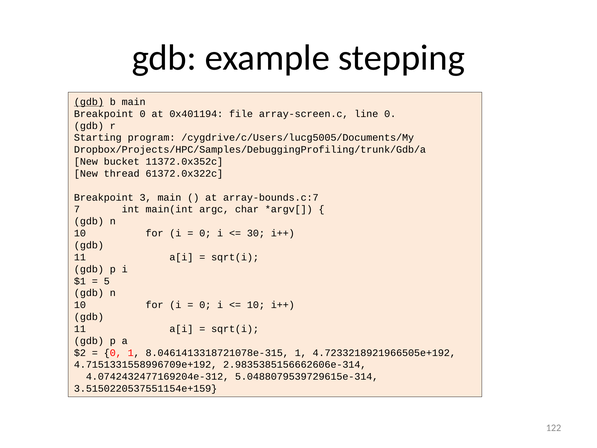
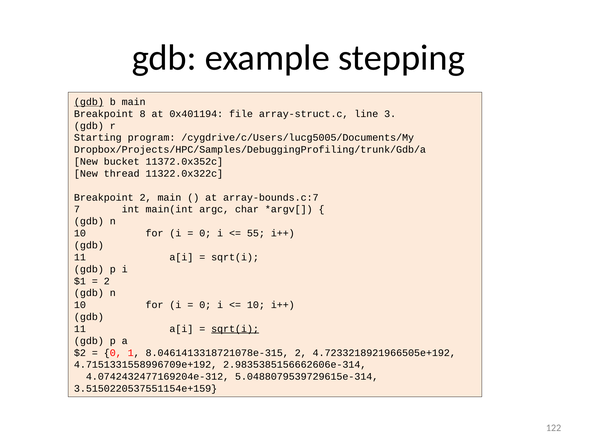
Breakpoint 0: 0 -> 8
array-screen.c: array-screen.c -> array-struct.c
line 0: 0 -> 3
61372.0x322c: 61372.0x322c -> 11322.0x322c
Breakpoint 3: 3 -> 2
30: 30 -> 55
5 at (107, 281): 5 -> 2
sqrt(i at (235, 329) underline: none -> present
8.0461413318721078e-315 1: 1 -> 2
